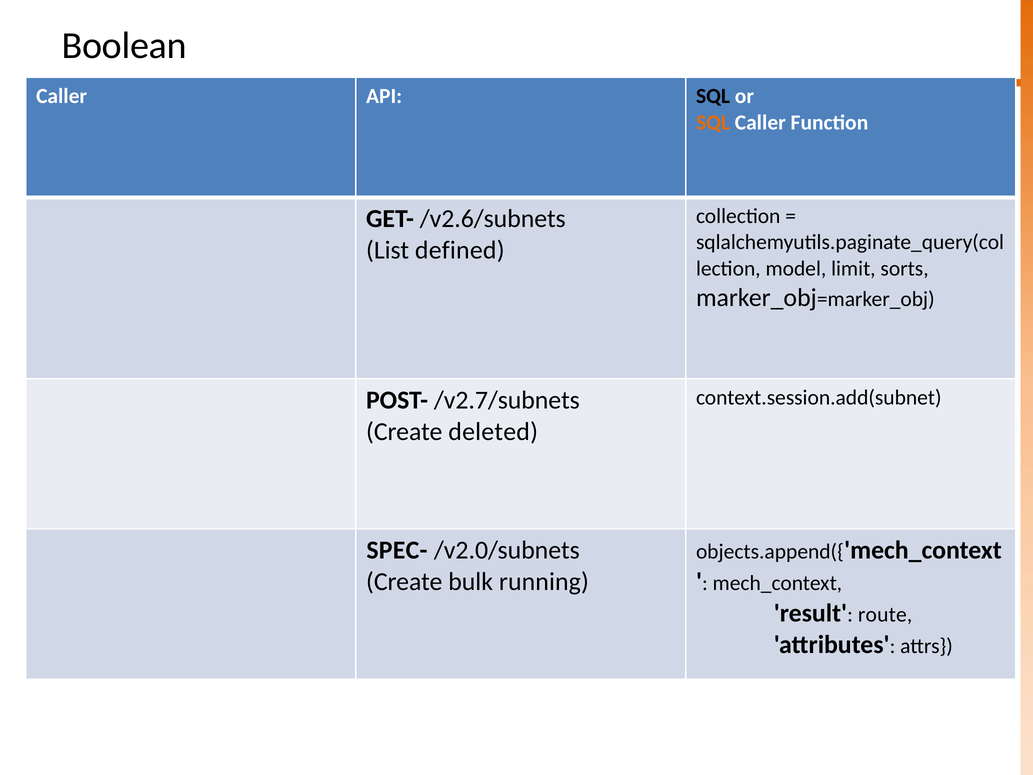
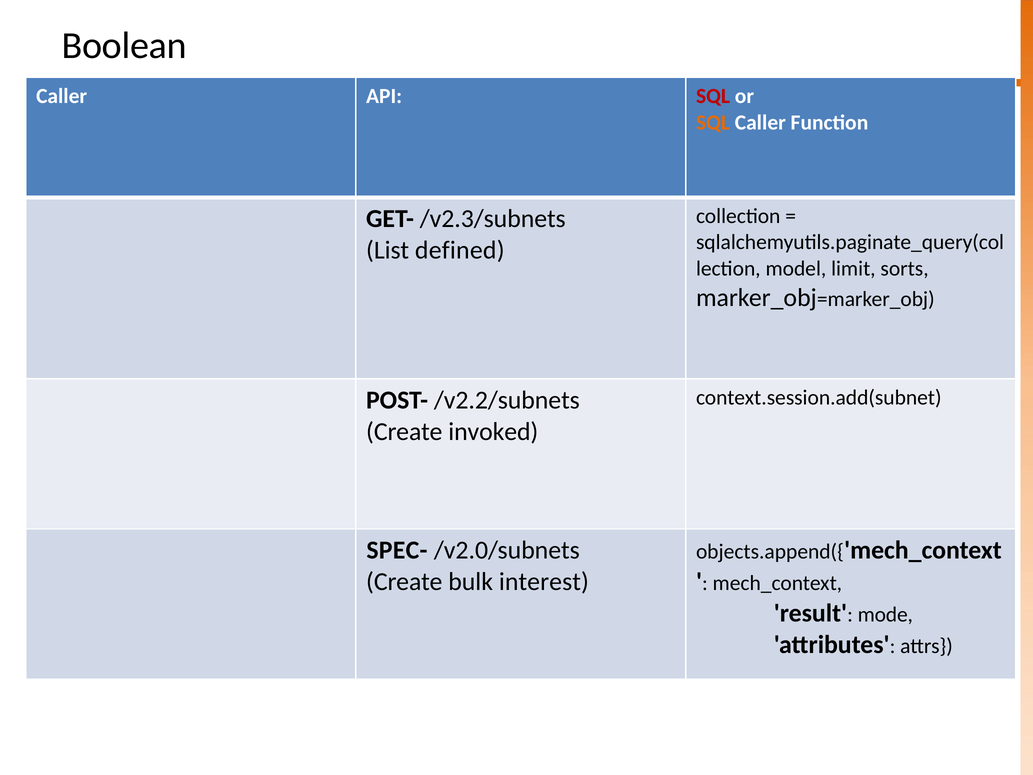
SQL at (713, 96) colour: black -> red
/v2.6/subnets: /v2.6/subnets -> /v2.3/subnets
/v2.7/subnets: /v2.7/subnets -> /v2.2/subnets
deleted: deleted -> invoked
running: running -> interest
route: route -> mode
